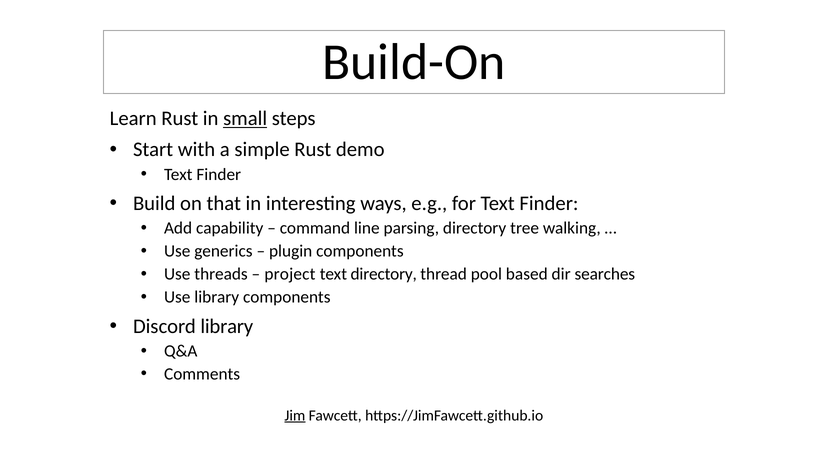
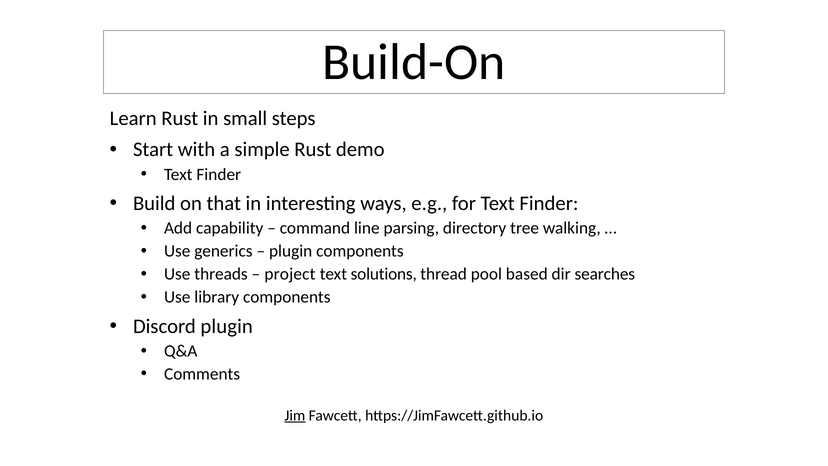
small underline: present -> none
text directory: directory -> solutions
Discord library: library -> plugin
